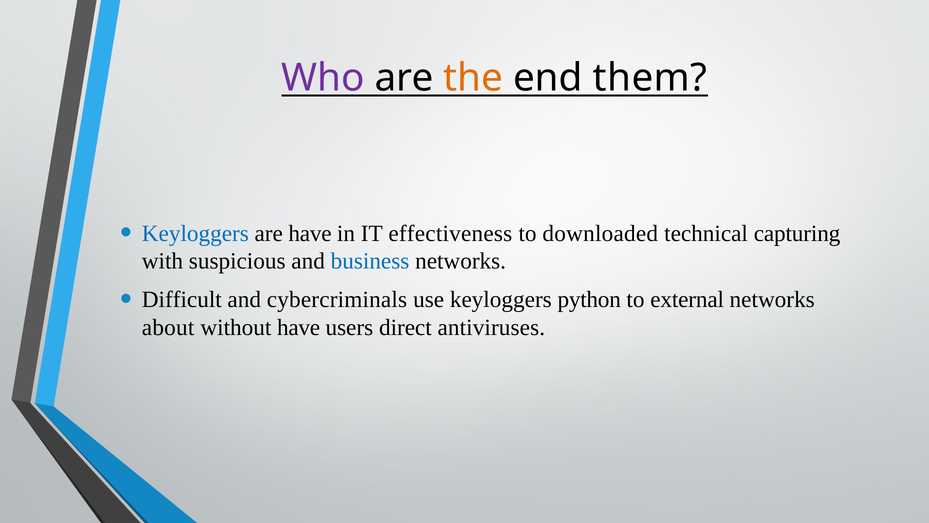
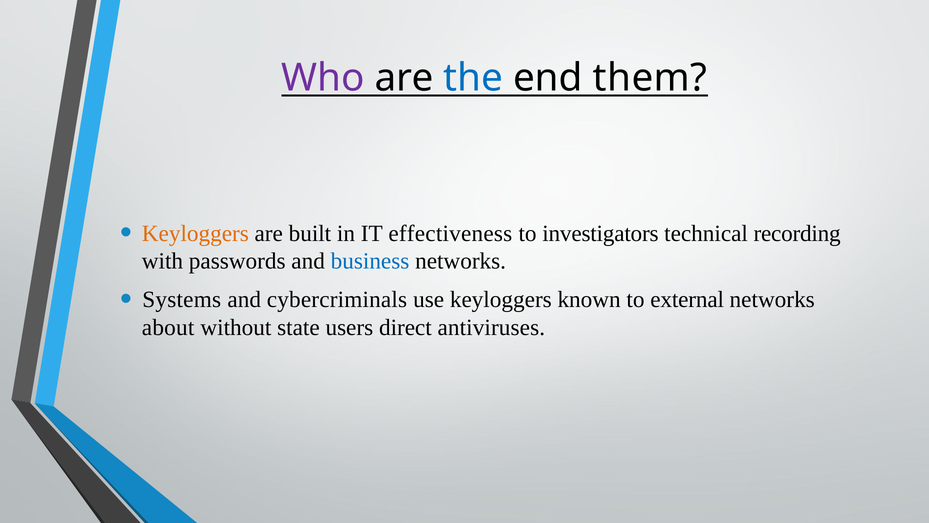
the colour: orange -> blue
Keyloggers at (195, 233) colour: blue -> orange
are have: have -> built
downloaded: downloaded -> investigators
capturing: capturing -> recording
suspicious: suspicious -> passwords
Difficult: Difficult -> Systems
python: python -> known
without have: have -> state
